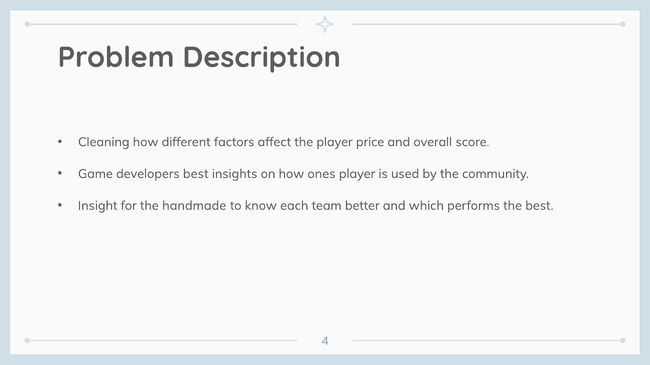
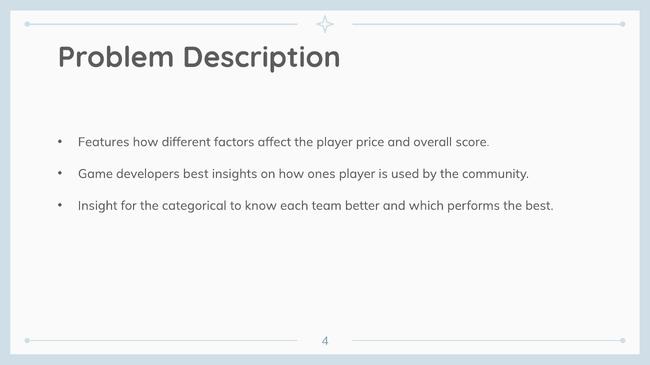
Cleaning: Cleaning -> Features
handmade: handmade -> categorical
